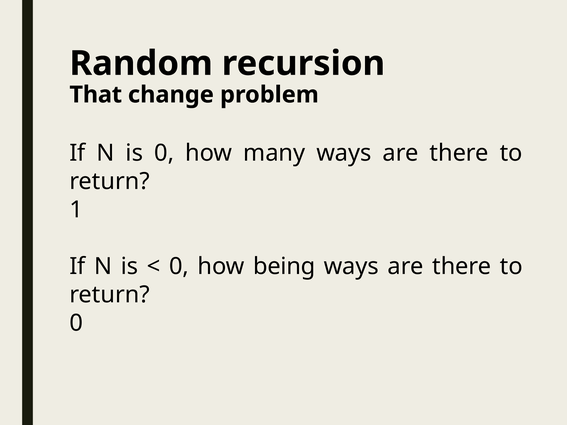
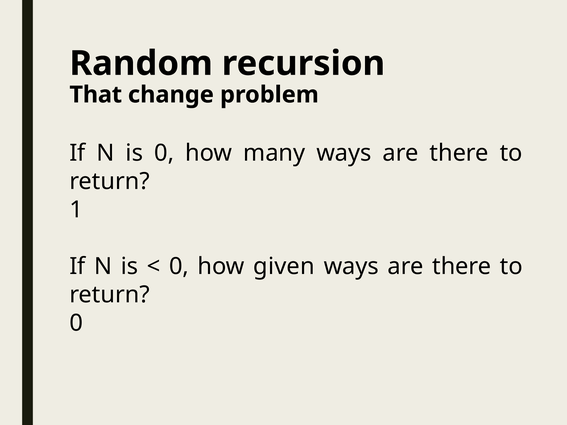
being: being -> given
